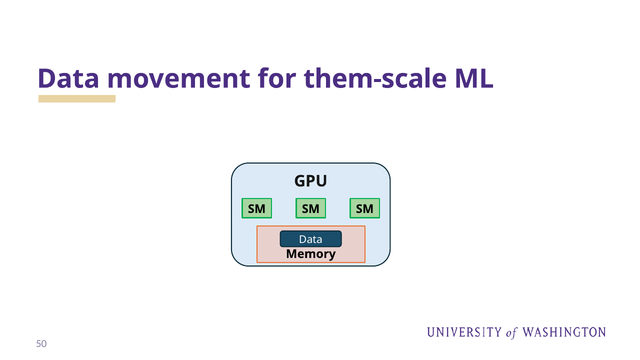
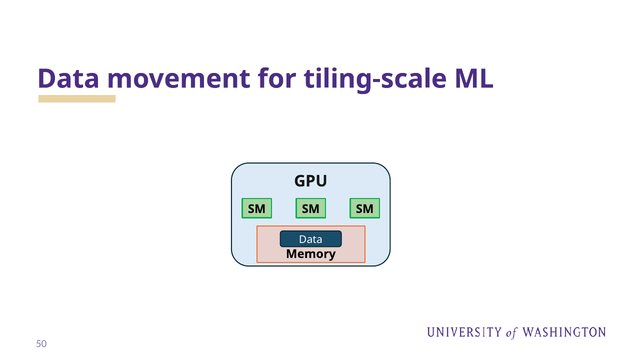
them-scale: them-scale -> tiling-scale
